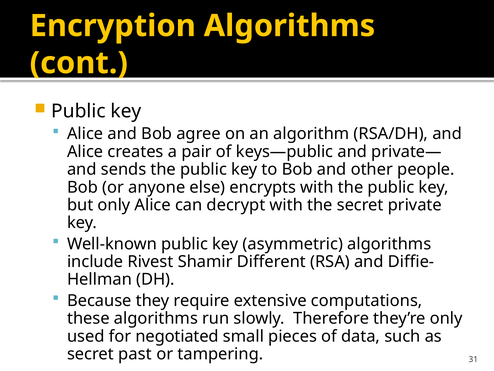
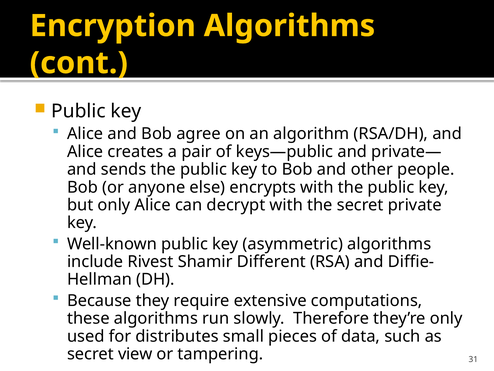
negotiated: negotiated -> distributes
past: past -> view
